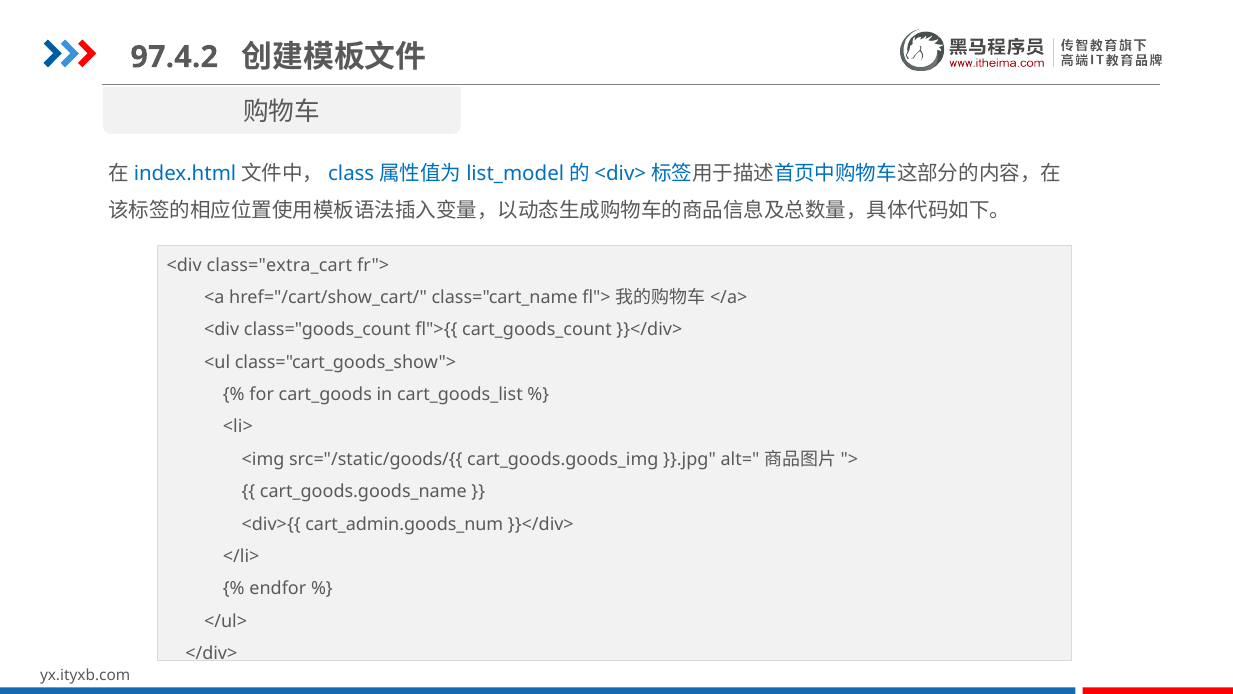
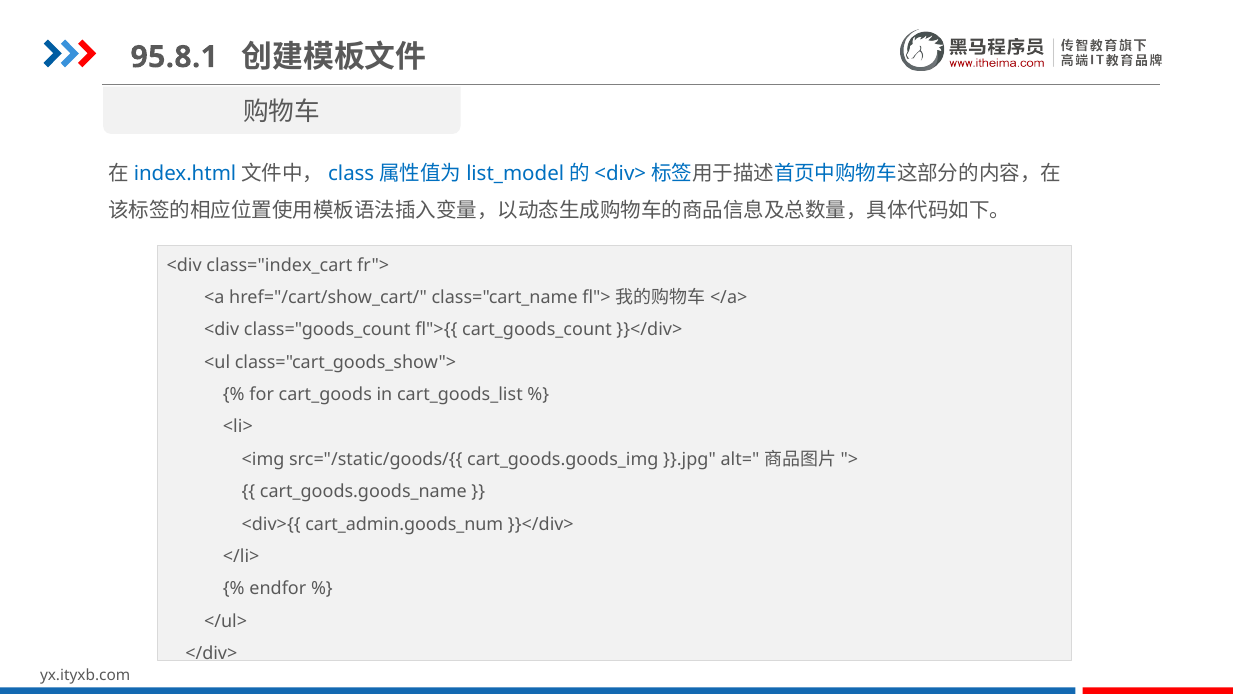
97.4.2: 97.4.2 -> 95.8.1
class="extra_cart: class="extra_cart -> class="index_cart
